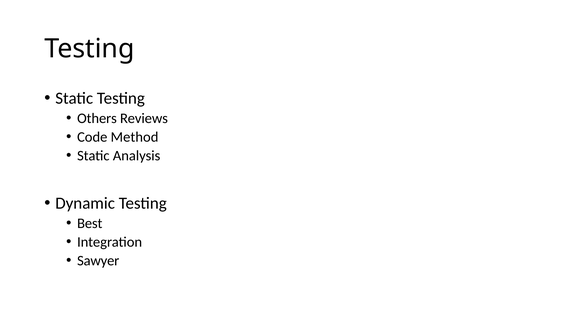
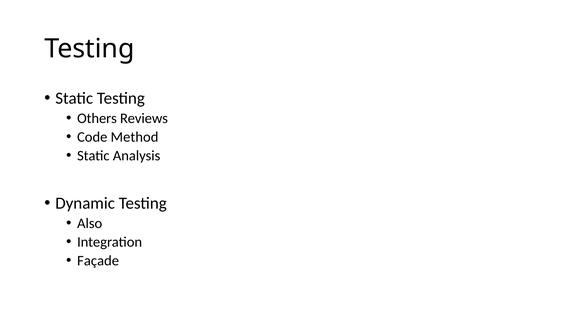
Best: Best -> Also
Sawyer: Sawyer -> Façade
